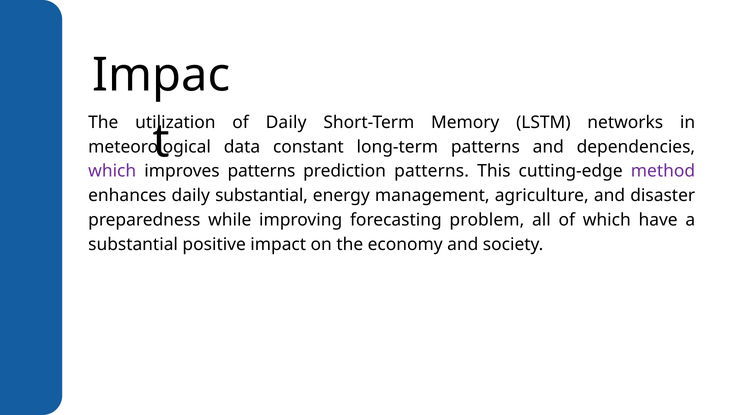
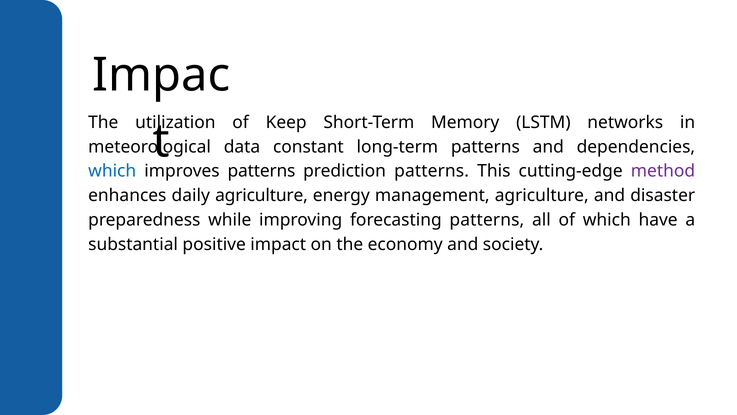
of Daily: Daily -> Keep
which at (112, 171) colour: purple -> blue
daily substantial: substantial -> agriculture
forecasting problem: problem -> patterns
